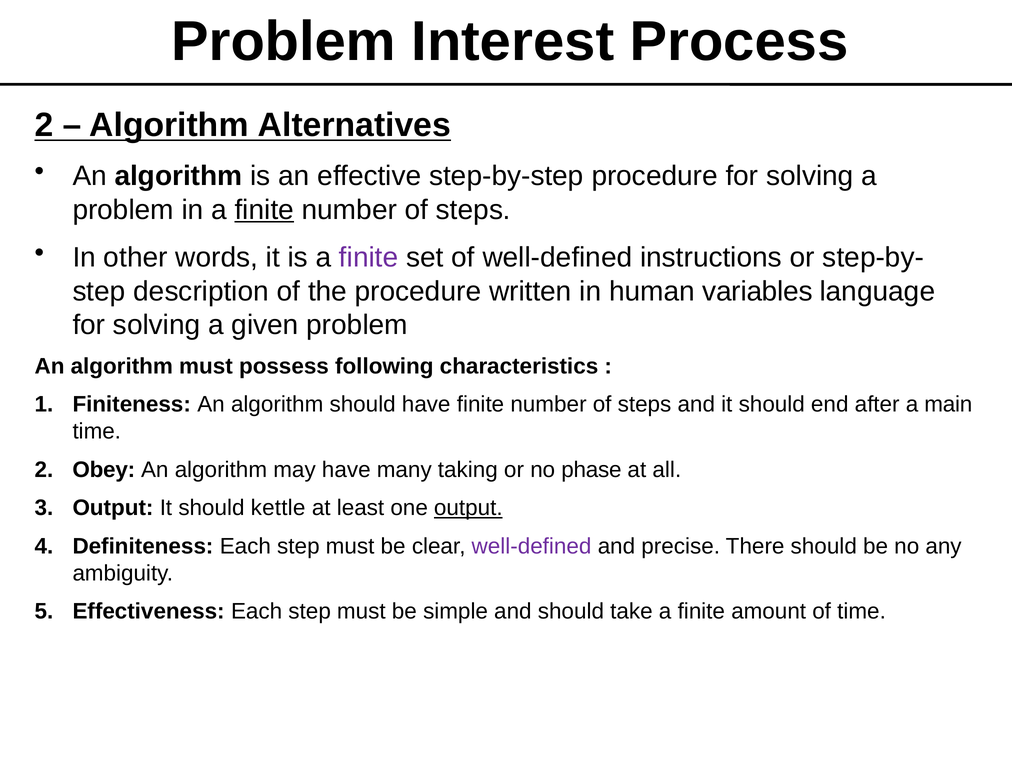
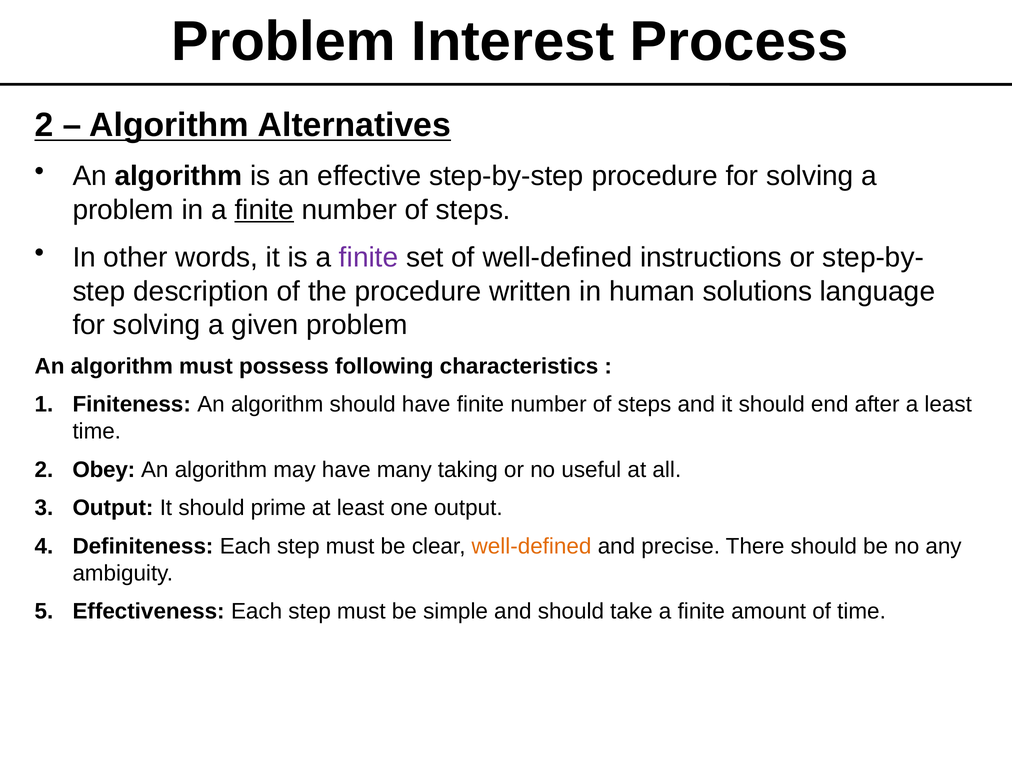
variables: variables -> solutions
a main: main -> least
phase: phase -> useful
kettle: kettle -> prime
output at (468, 508) underline: present -> none
well-defined at (532, 546) colour: purple -> orange
